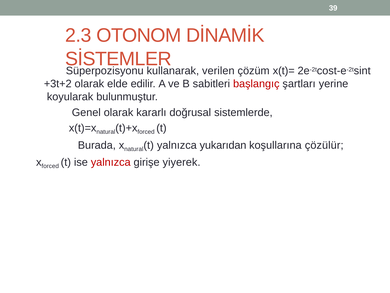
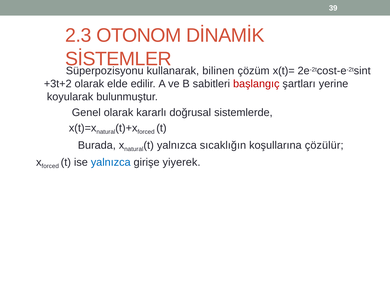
verilen: verilen -> bilinen
yukarıdan: yukarıdan -> sıcaklığın
yalnızca at (111, 162) colour: red -> blue
